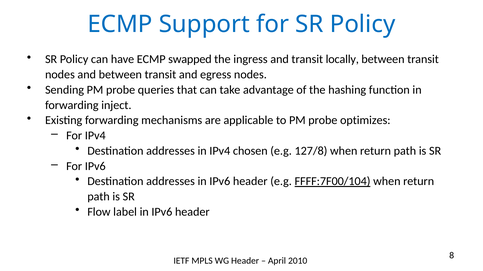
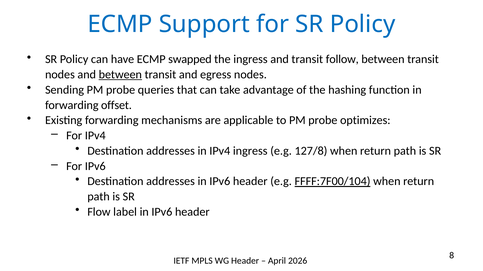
locally: locally -> follow
between at (120, 75) underline: none -> present
inject: inject -> offset
IPv4 chosen: chosen -> ingress
2010: 2010 -> 2026
